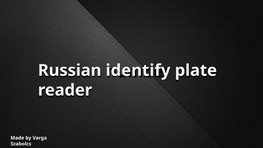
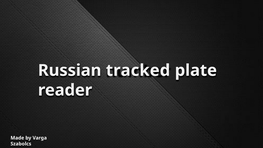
identify: identify -> tracked
